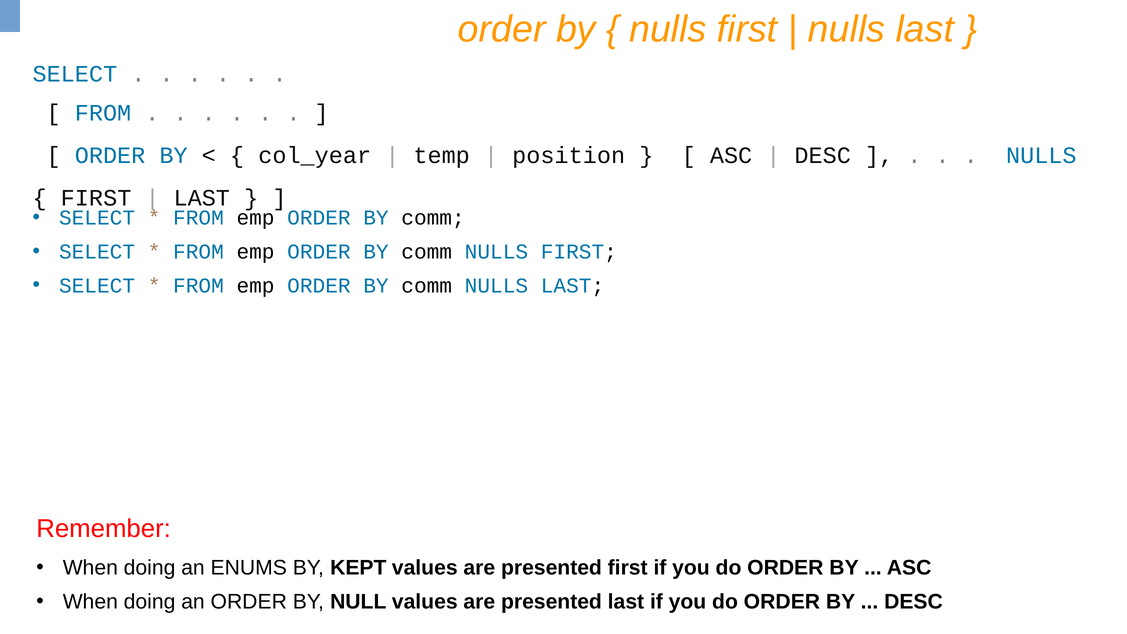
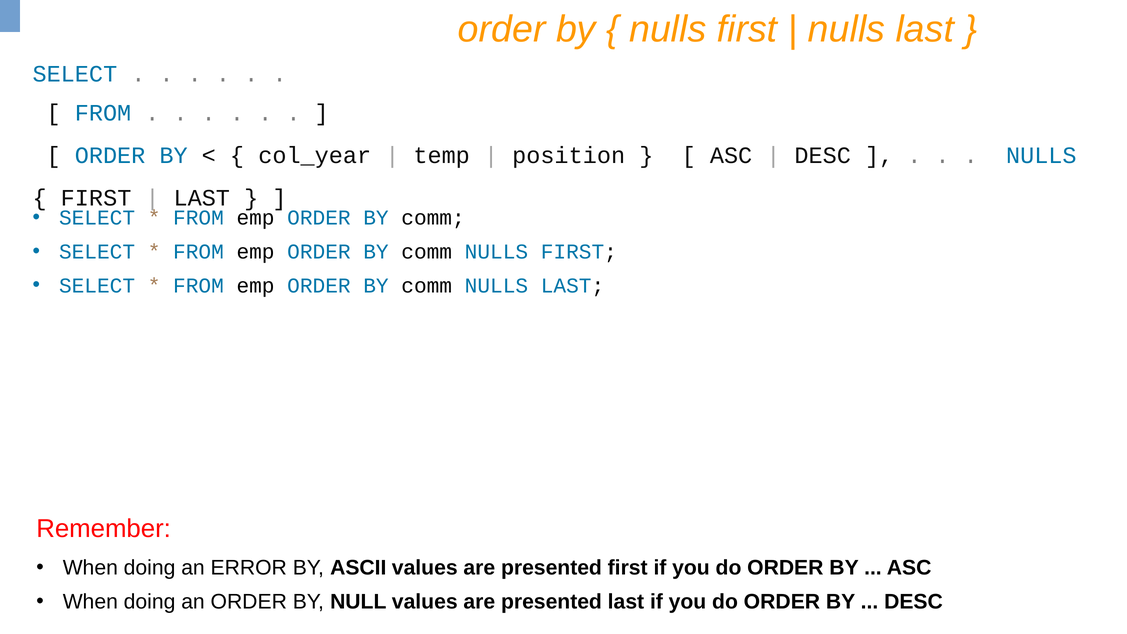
ENUMS: ENUMS -> ERROR
KEPT: KEPT -> ASCII
